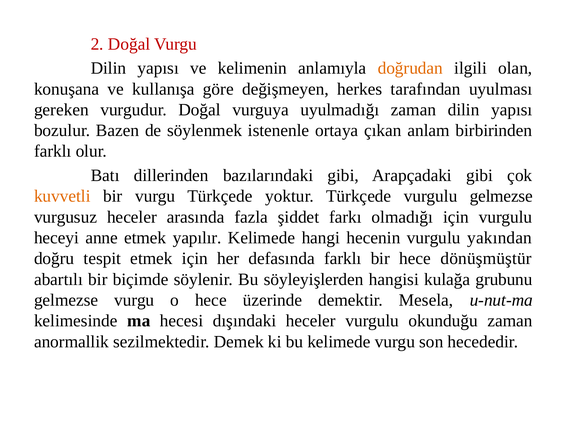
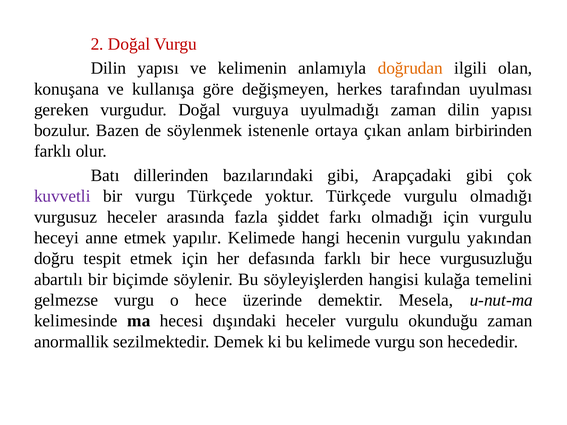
kuvvetli colour: orange -> purple
vurgulu gelmezse: gelmezse -> olmadığı
dönüşmüştür: dönüşmüştür -> vurgusuzluğu
grubunu: grubunu -> temelini
